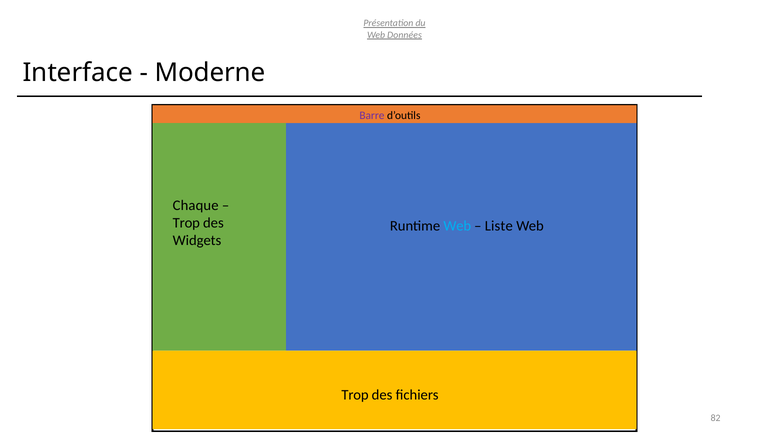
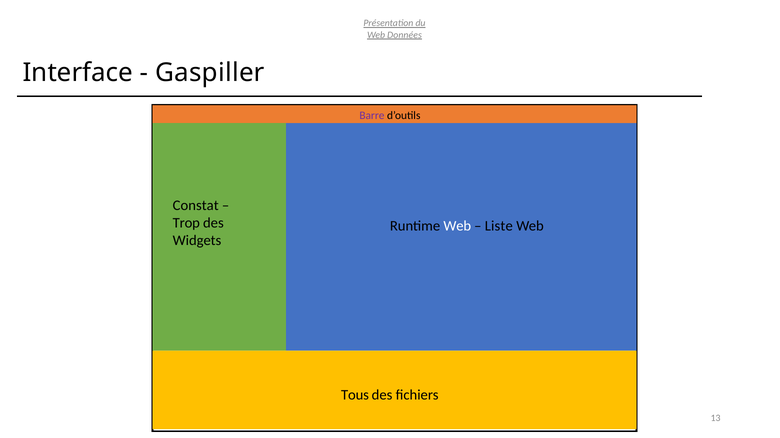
Moderne: Moderne -> Gaspiller
Chaque: Chaque -> Constat
Web at (457, 226) colour: light blue -> white
Trop at (355, 396): Trop -> Tous
82: 82 -> 13
